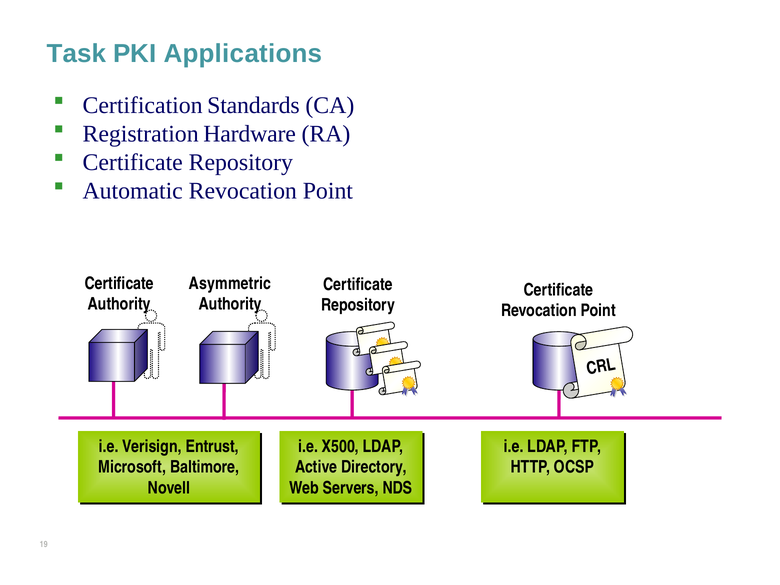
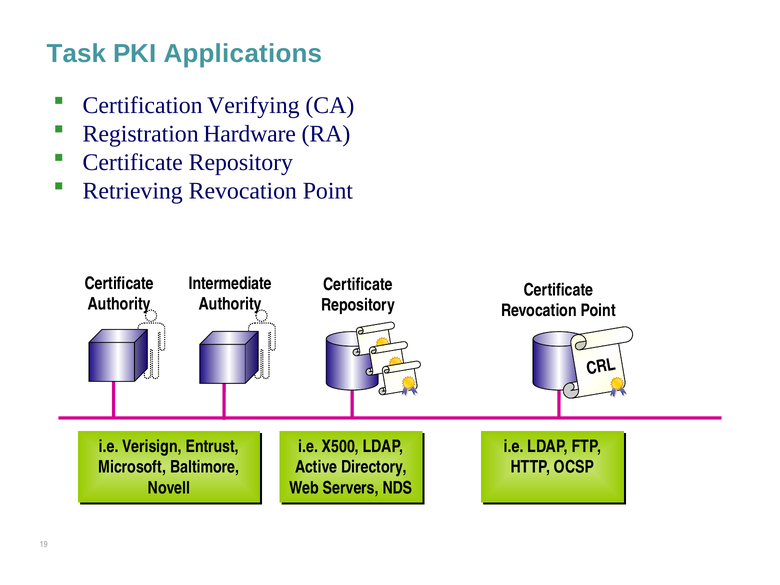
Standards: Standards -> Verifying
Automatic: Automatic -> Retrieving
Asymmetric: Asymmetric -> Intermediate
